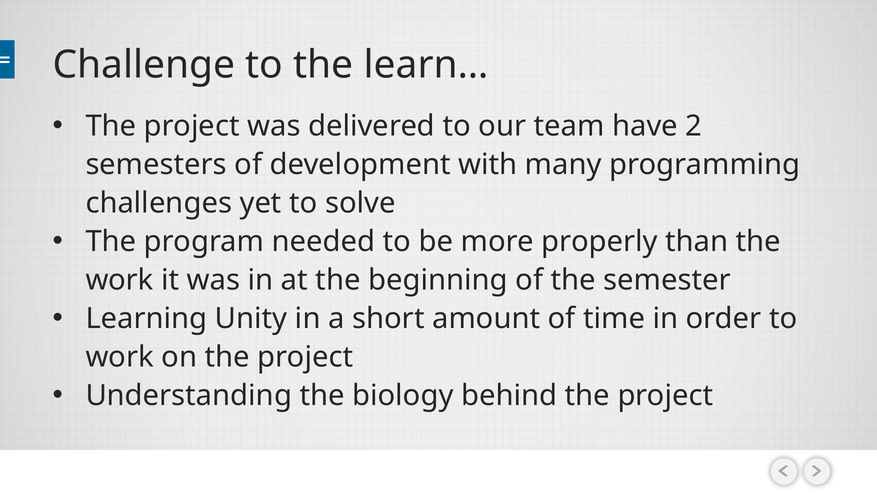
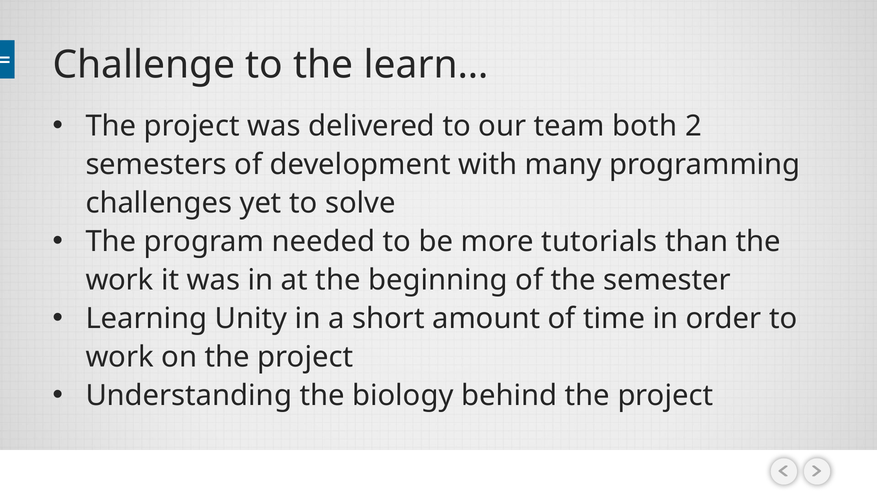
have: have -> both
properly: properly -> tutorials
